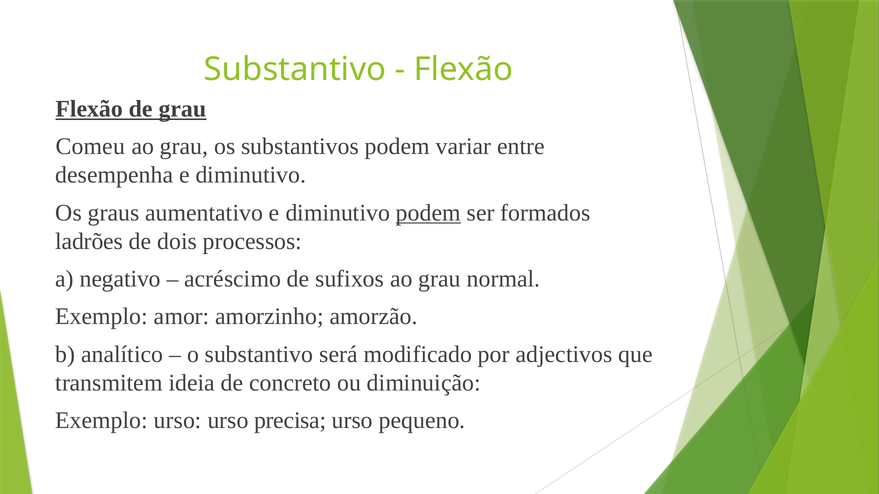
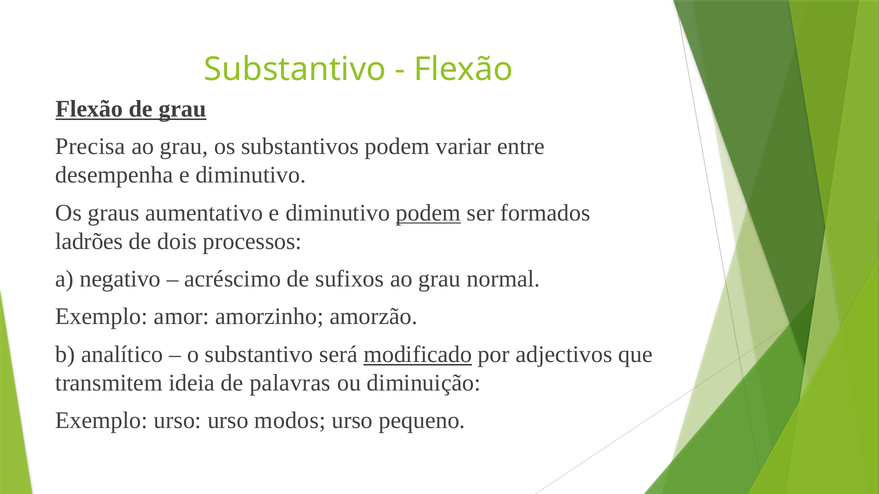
Comeu: Comeu -> Precisa
modificado underline: none -> present
concreto: concreto -> palavras
precisa: precisa -> modos
